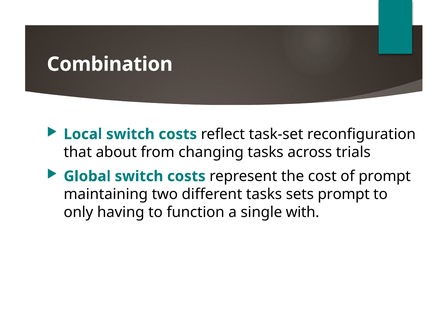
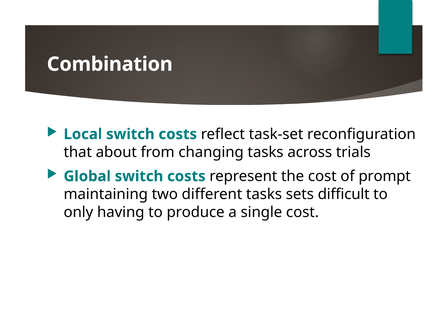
sets prompt: prompt -> difficult
function: function -> produce
single with: with -> cost
